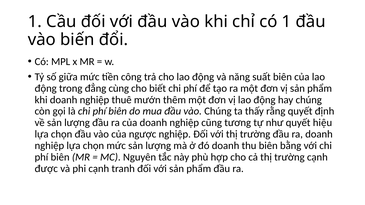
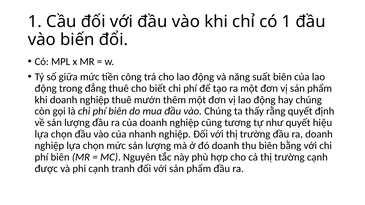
đẳng cùng: cùng -> thuê
ngược: ngược -> nhanh
